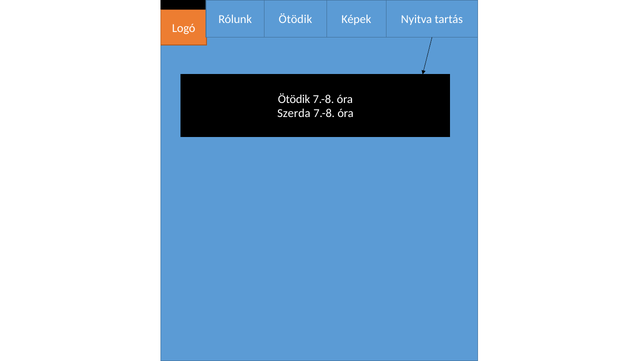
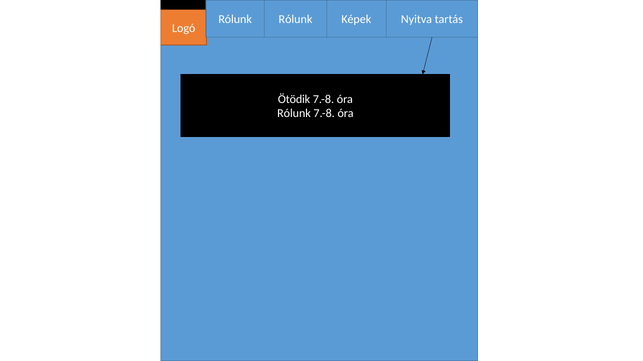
Rólunk Ötödik: Ötödik -> Rólunk
Szerda at (294, 114): Szerda -> Rólunk
